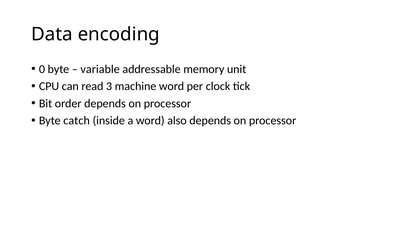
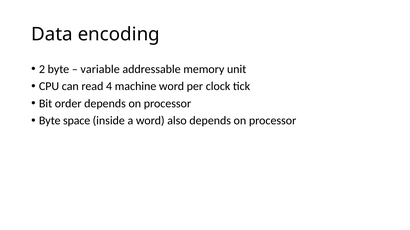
0: 0 -> 2
3: 3 -> 4
catch: catch -> space
